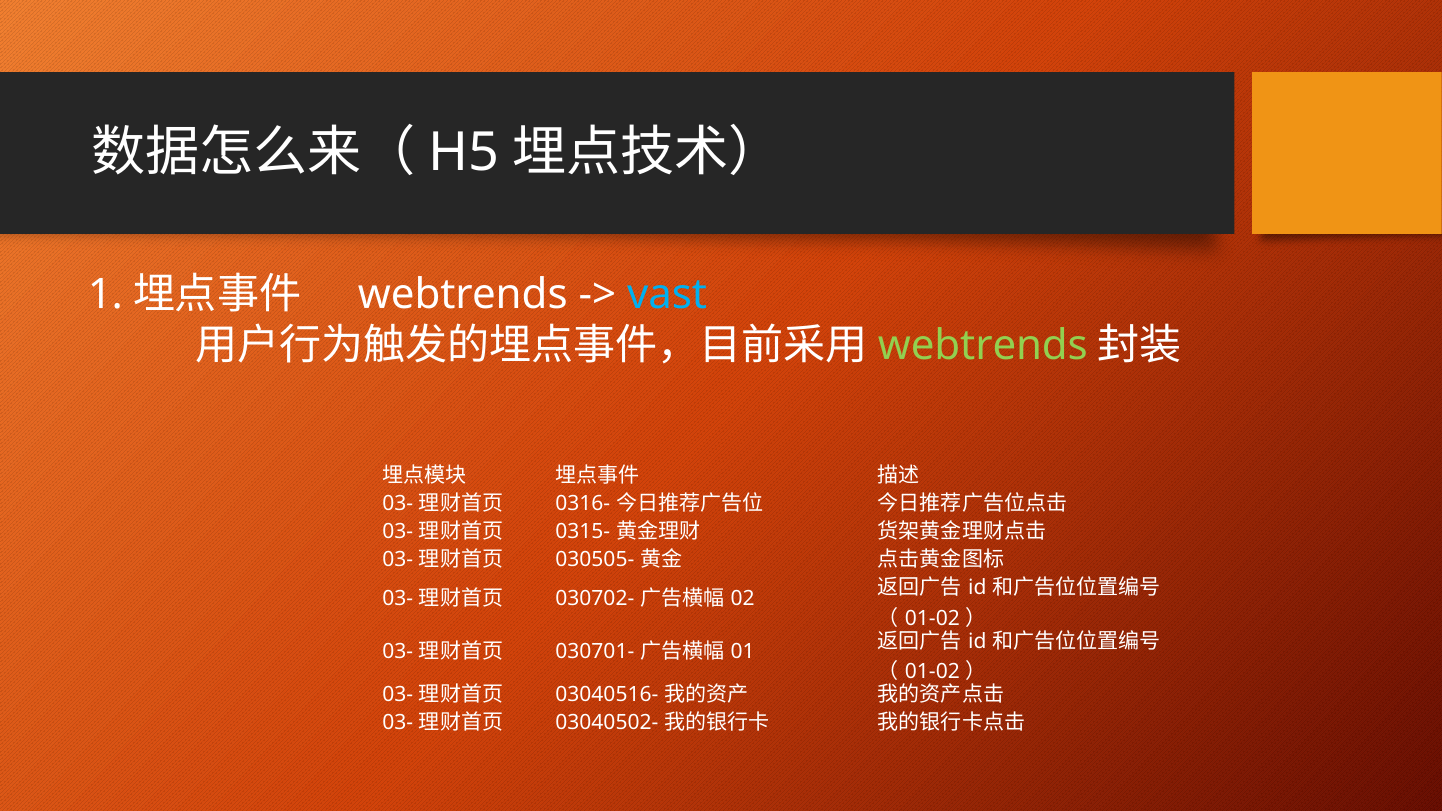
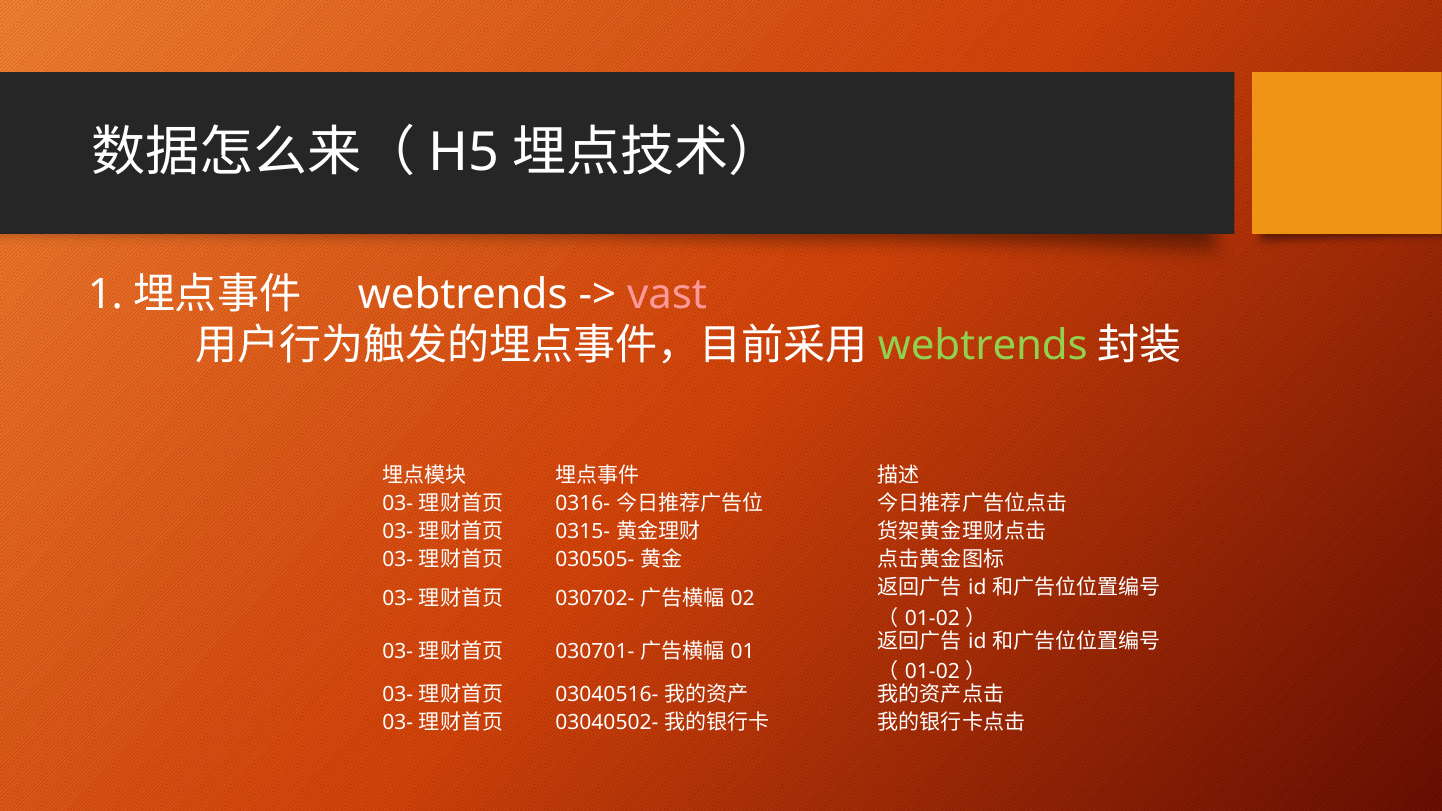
vast colour: light blue -> pink
